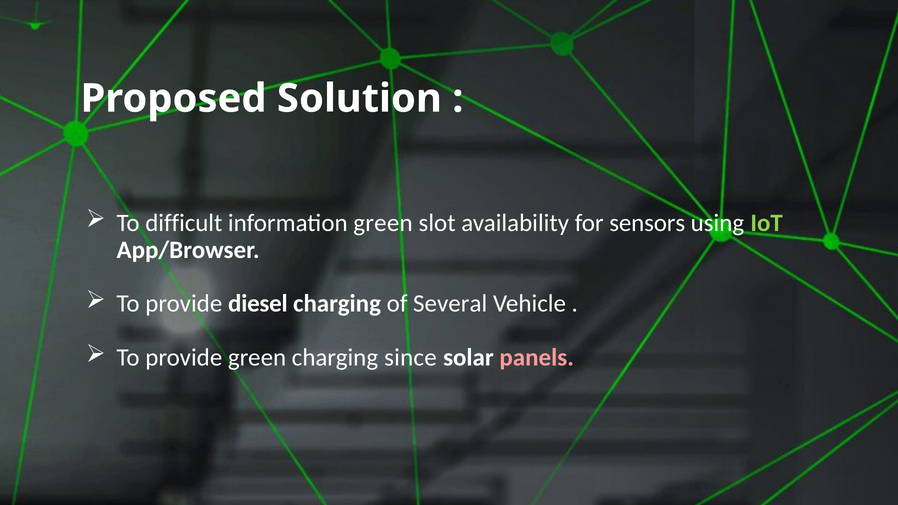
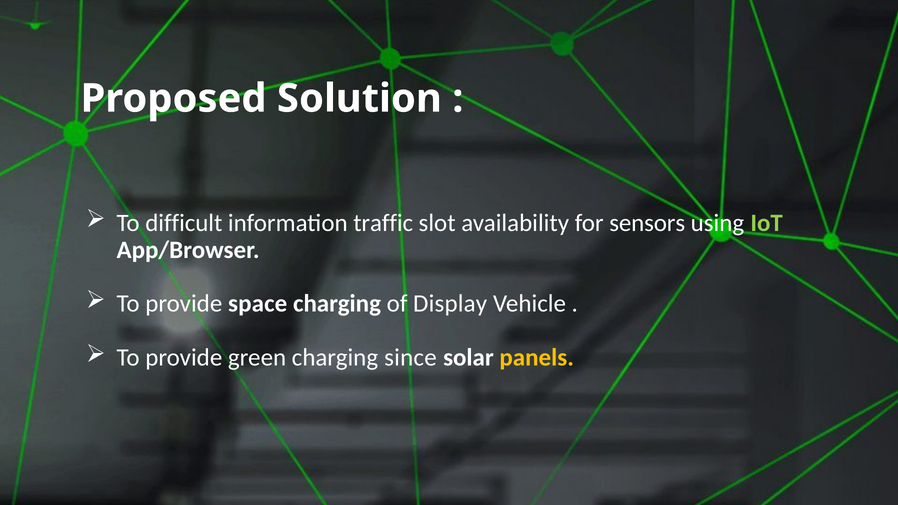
information green: green -> traffic
diesel: diesel -> space
Several: Several -> Display
panels colour: pink -> yellow
